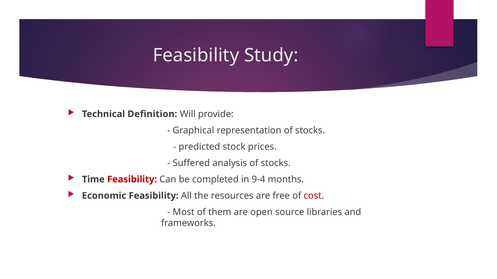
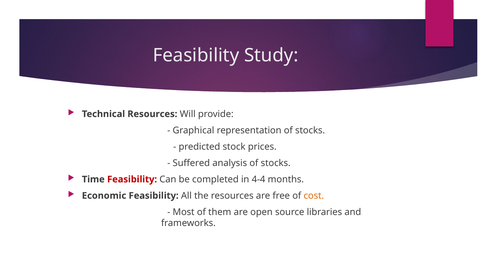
Technical Definition: Definition -> Resources
9-4: 9-4 -> 4-4
cost colour: red -> orange
